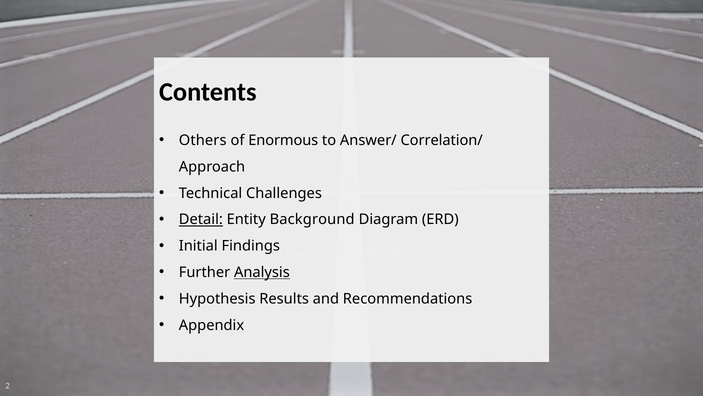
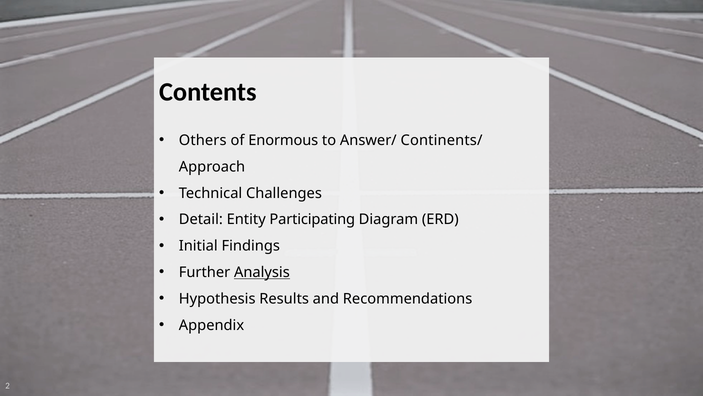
Correlation/: Correlation/ -> Continents/
Detail underline: present -> none
Background: Background -> Participating
